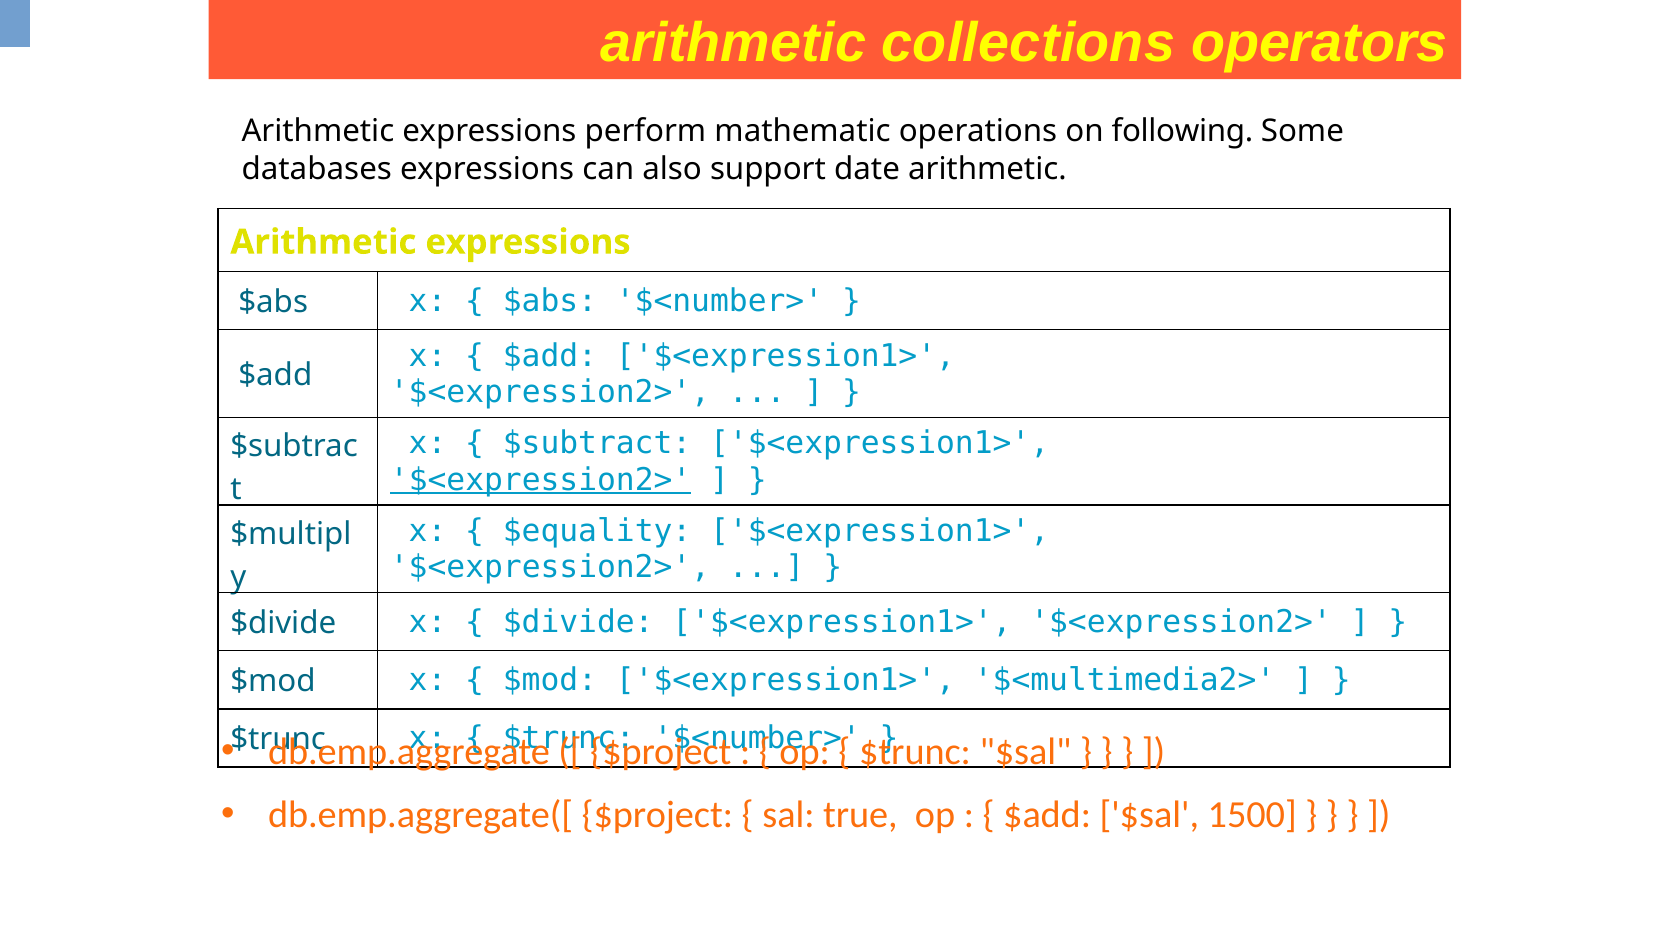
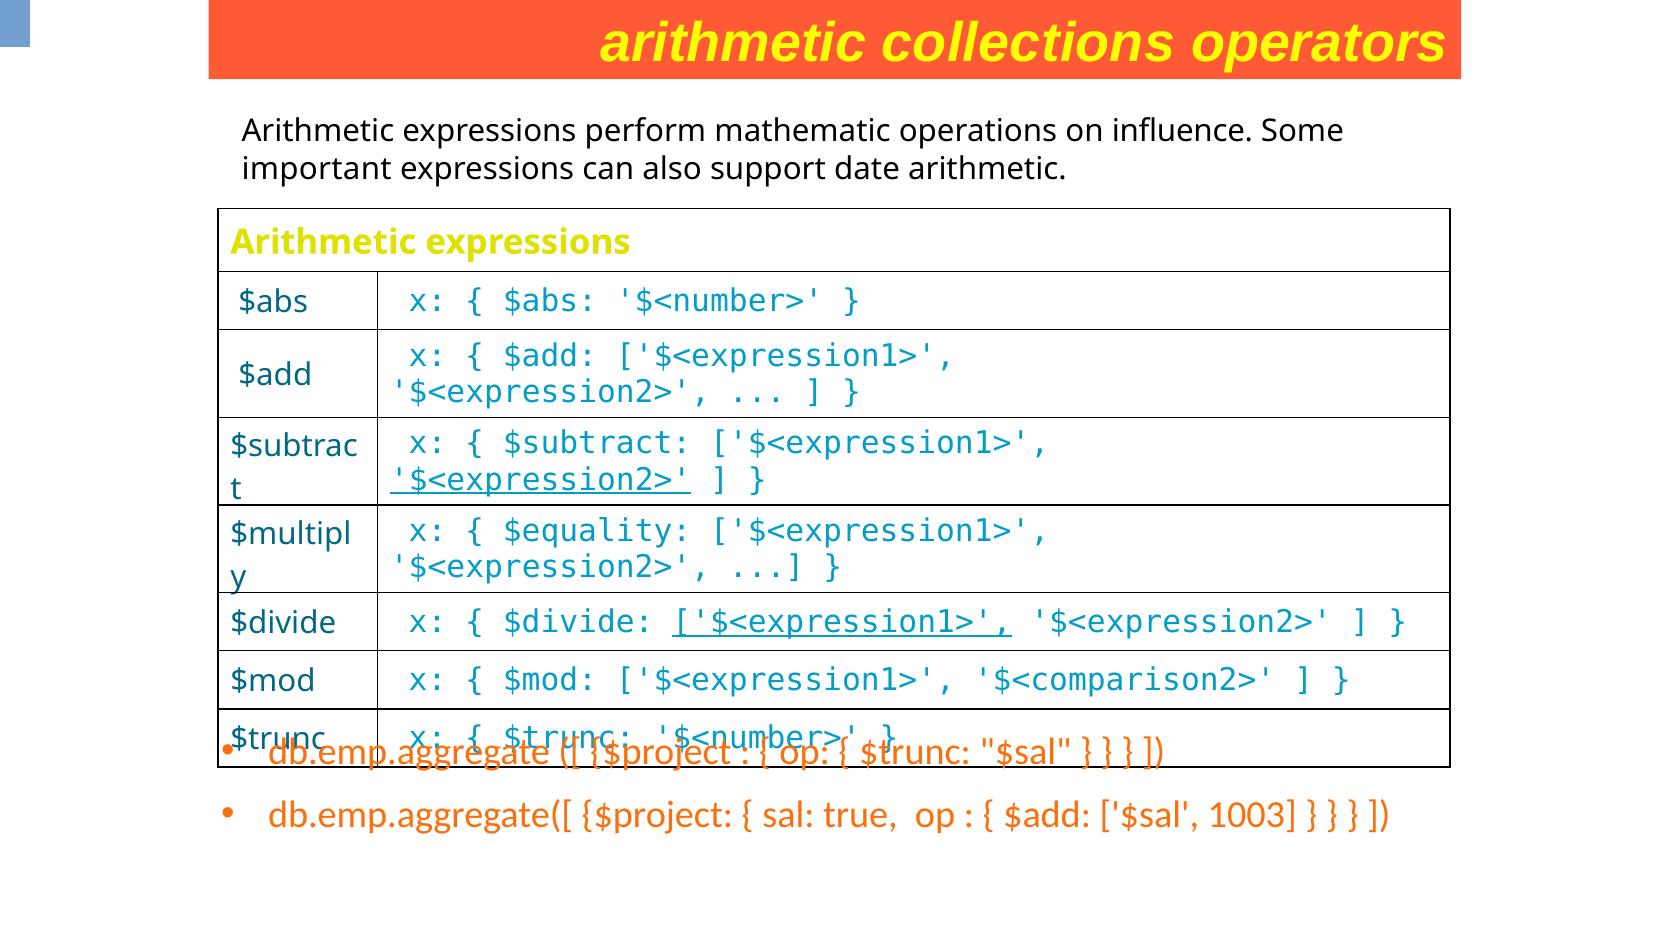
following: following -> influence
databases: databases -> important
$<expression1> at (842, 622) underline: none -> present
$<multimedia2>: $<multimedia2> -> $<comparison2>
1500: 1500 -> 1003
